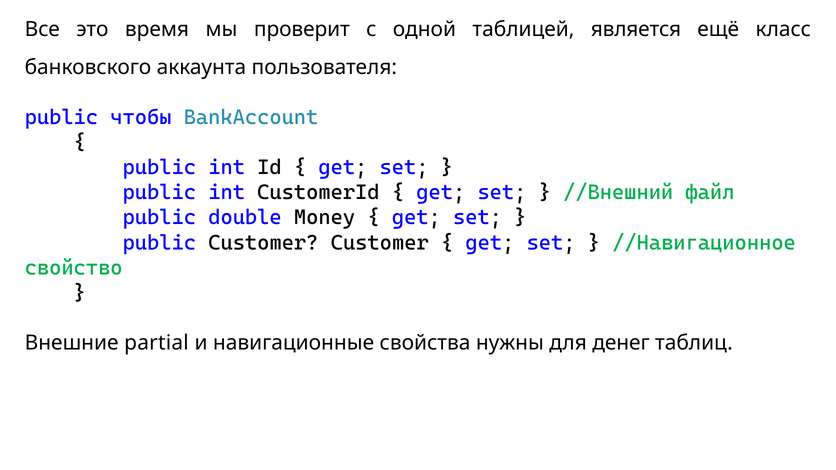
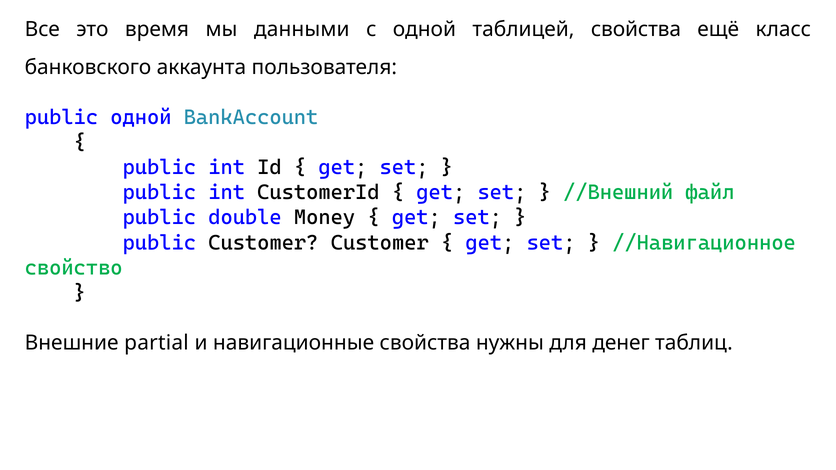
проверит: проверит -> данными
таблицей является: является -> свойства
public чтобы: чтобы -> одной
